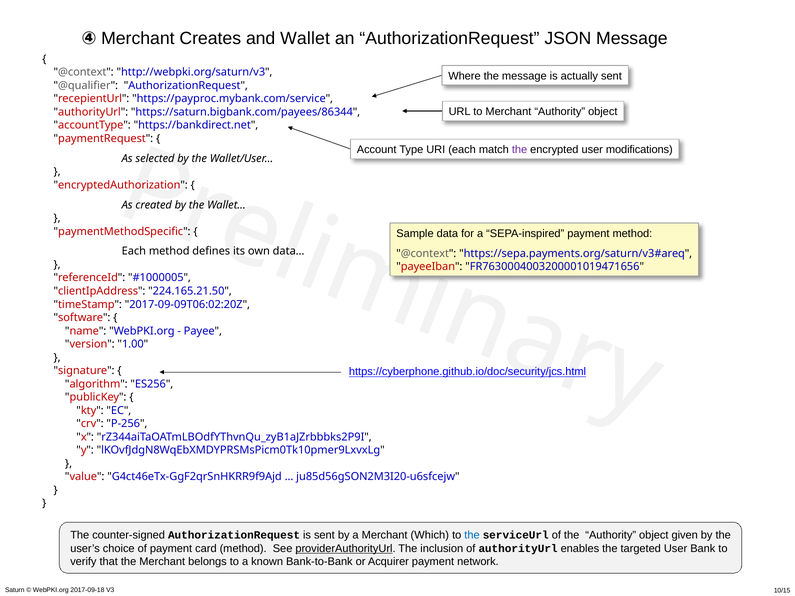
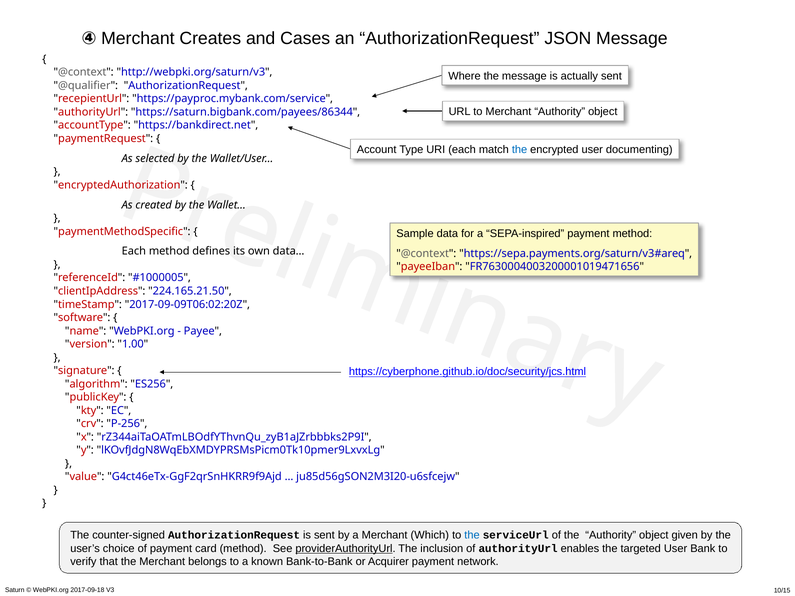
Wallet: Wallet -> Cases
the at (520, 150) colour: purple -> blue
modifications: modifications -> documenting
